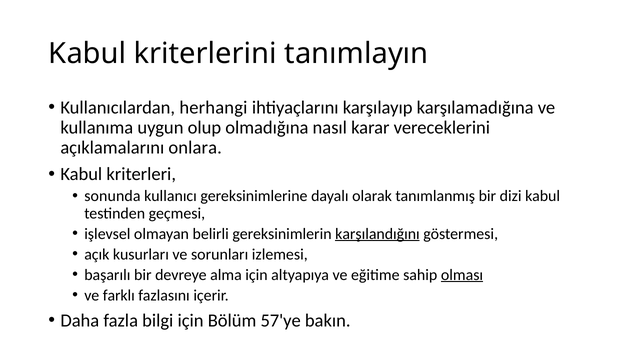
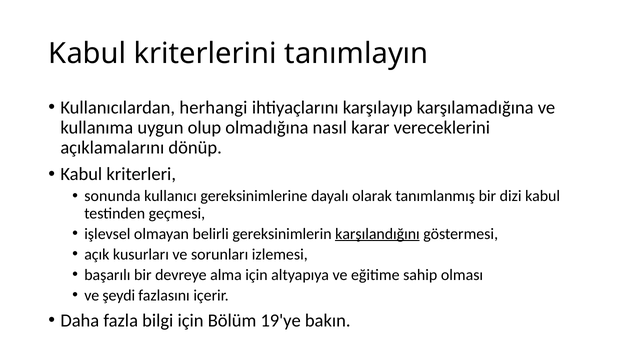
onlara: onlara -> dönüp
olması underline: present -> none
farklı: farklı -> şeydi
57'ye: 57'ye -> 19'ye
